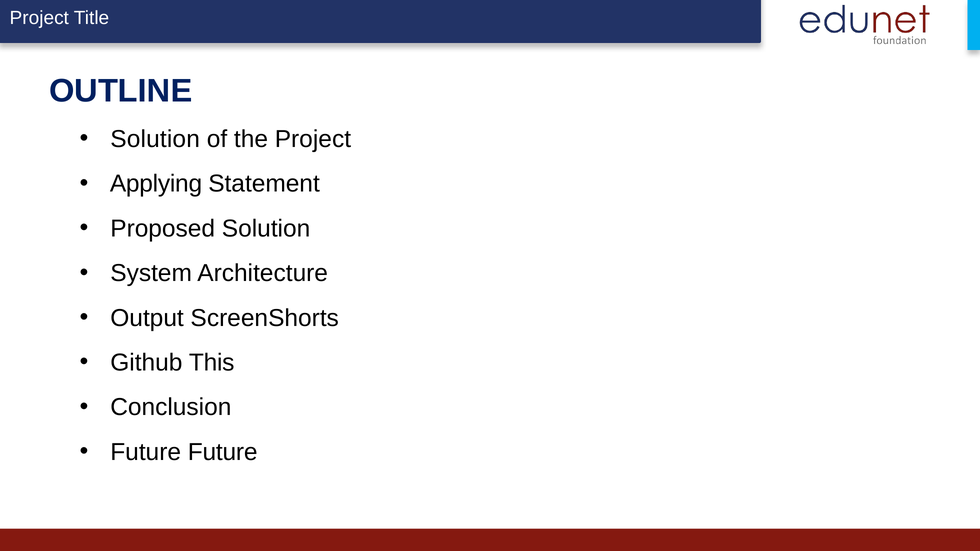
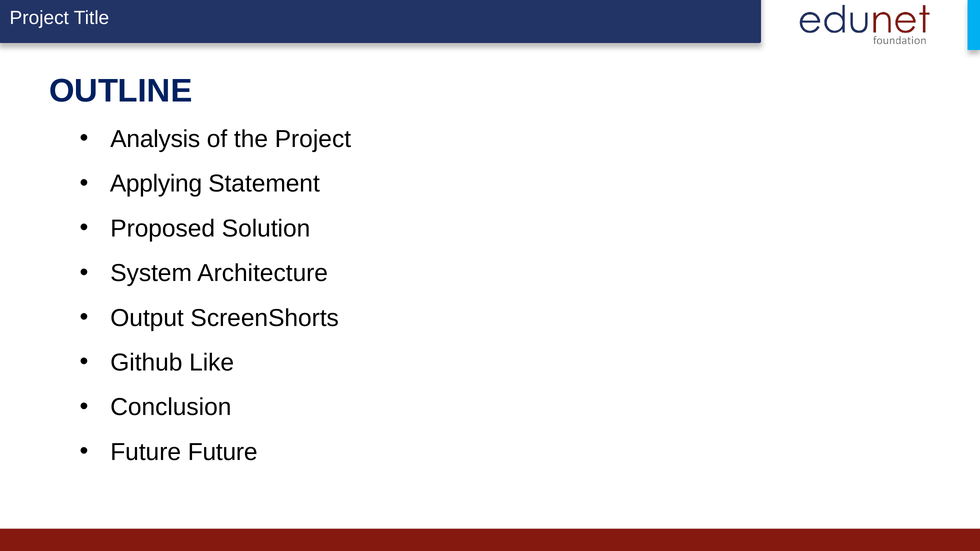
Solution at (155, 139): Solution -> Analysis
This: This -> Like
